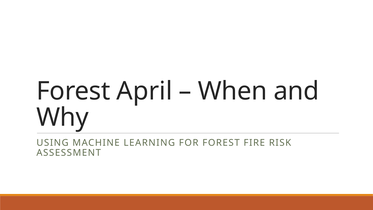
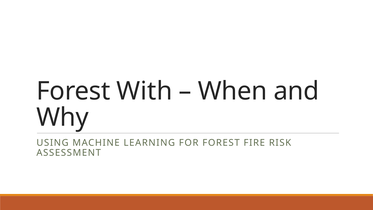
April: April -> With
